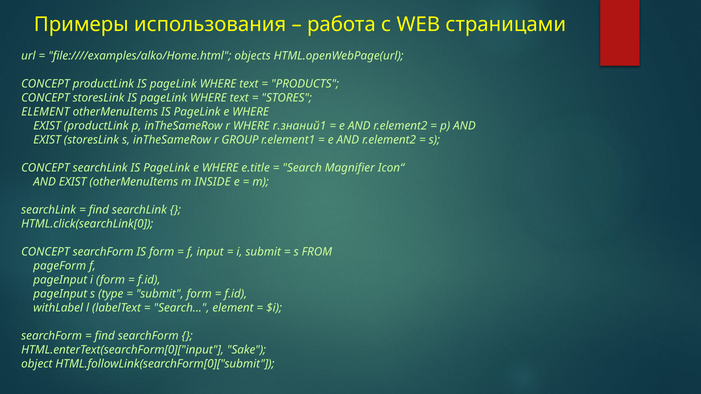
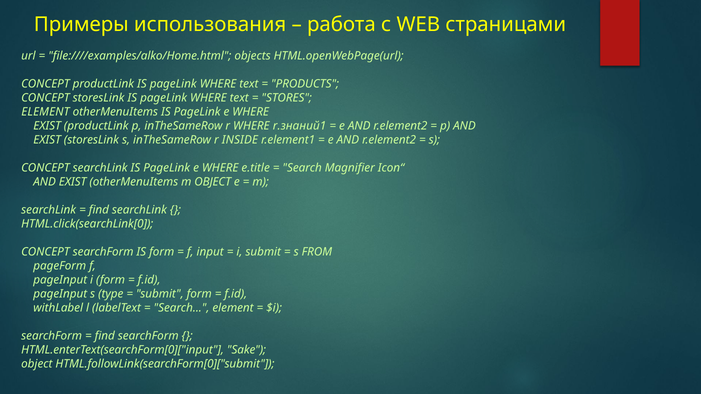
GROUP: GROUP -> INSIDE
m INSIDE: INSIDE -> OBJECT
